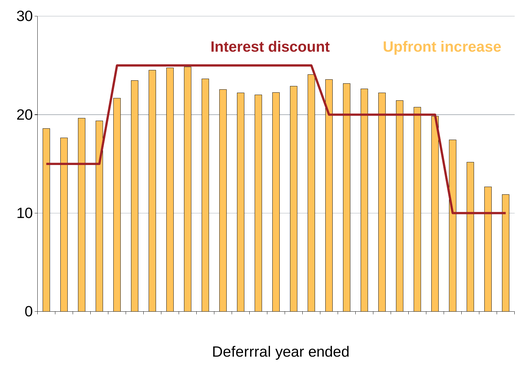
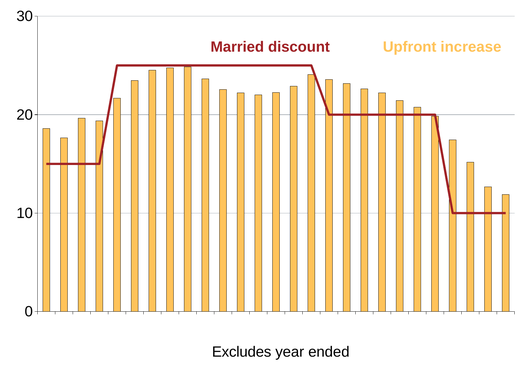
Interest: Interest -> Married
Deferrral: Deferrral -> Excludes
